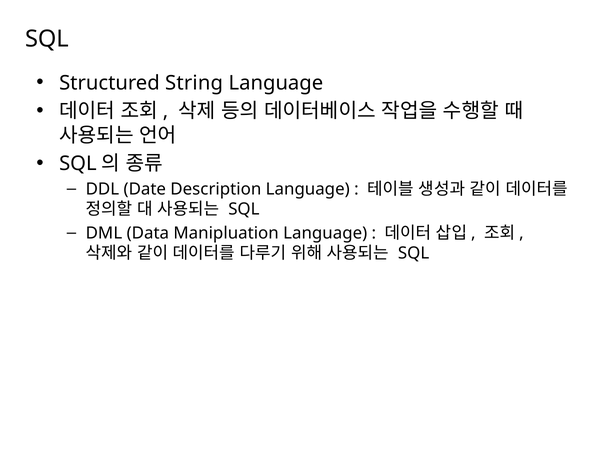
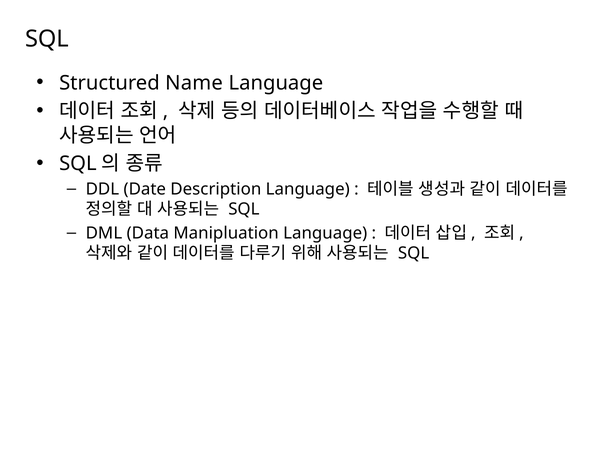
String: String -> Name
